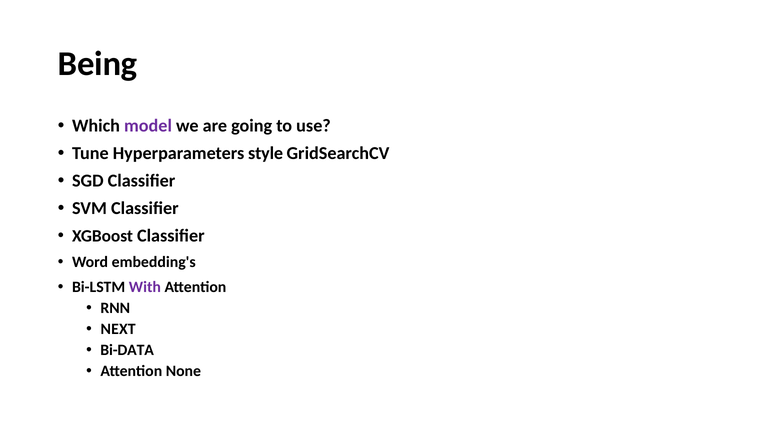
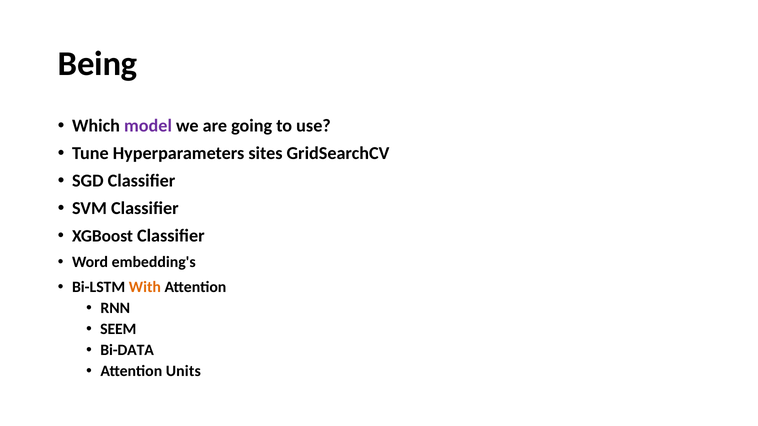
style: style -> sites
With colour: purple -> orange
NEXT: NEXT -> SEEM
None: None -> Units
